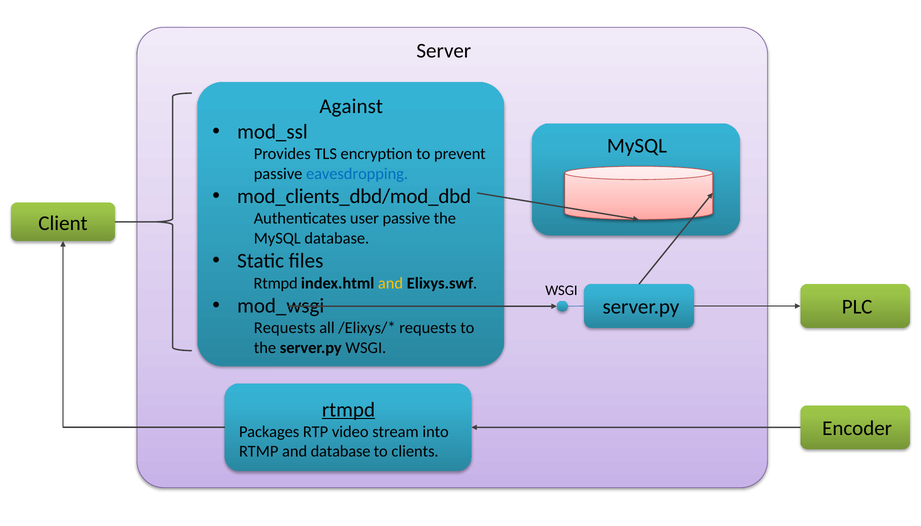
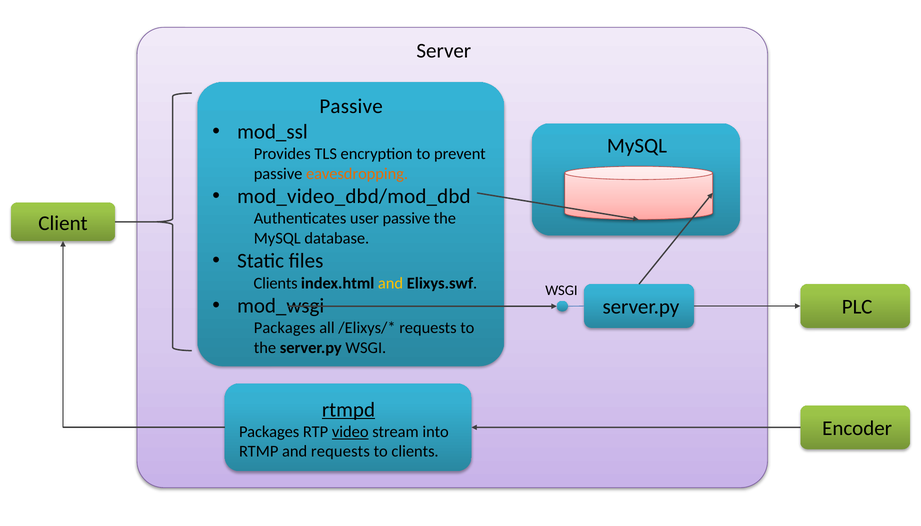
Against at (351, 107): Against -> Passive
eavesdropping colour: blue -> orange
mod_clients_dbd/mod_dbd: mod_clients_dbd/mod_dbd -> mod_video_dbd/mod_dbd
Rtmpd at (276, 283): Rtmpd -> Clients
Requests at (285, 328): Requests -> Packages
video underline: none -> present
and database: database -> requests
